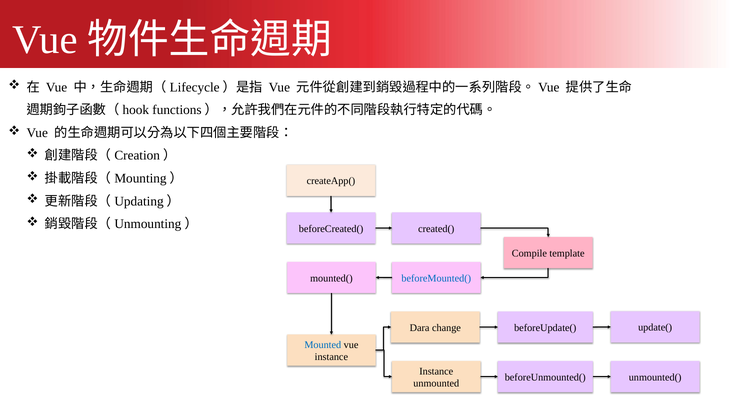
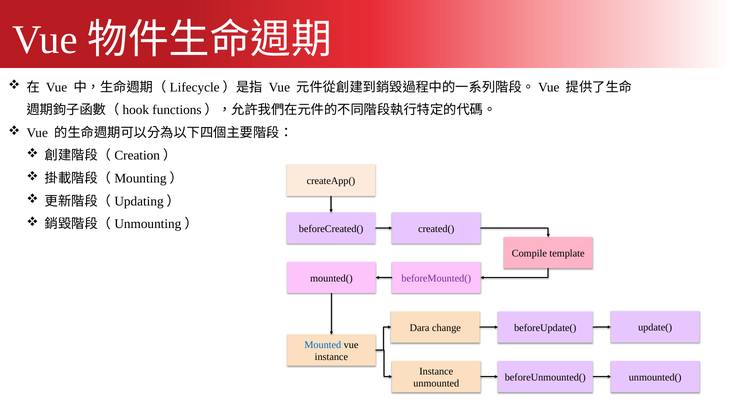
beforeMounted( colour: blue -> purple
